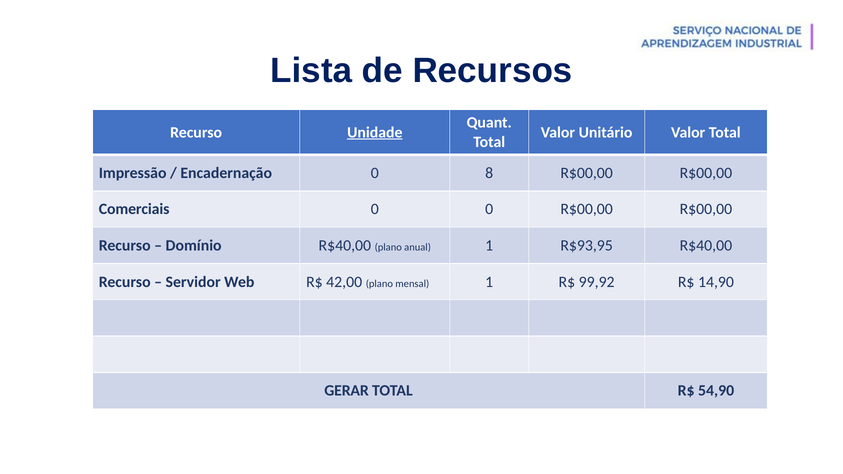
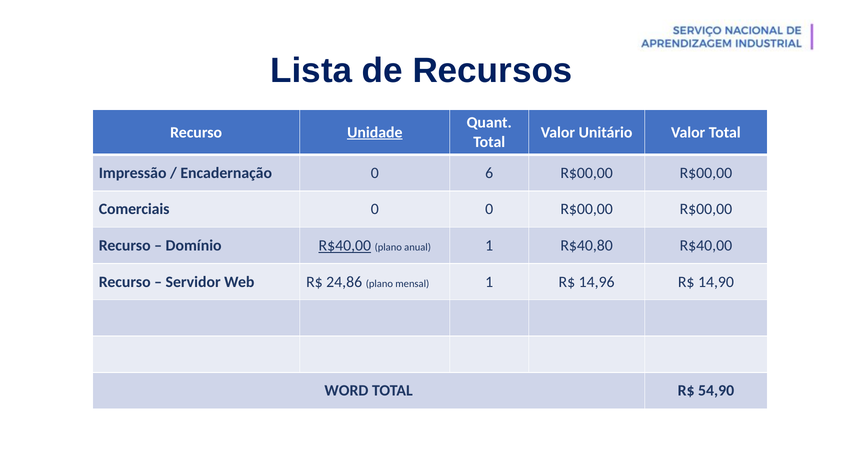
8: 8 -> 6
R$40,00 at (345, 246) underline: none -> present
R$93,95: R$93,95 -> R$40,80
42,00: 42,00 -> 24,86
99,92: 99,92 -> 14,96
GERAR: GERAR -> WORD
